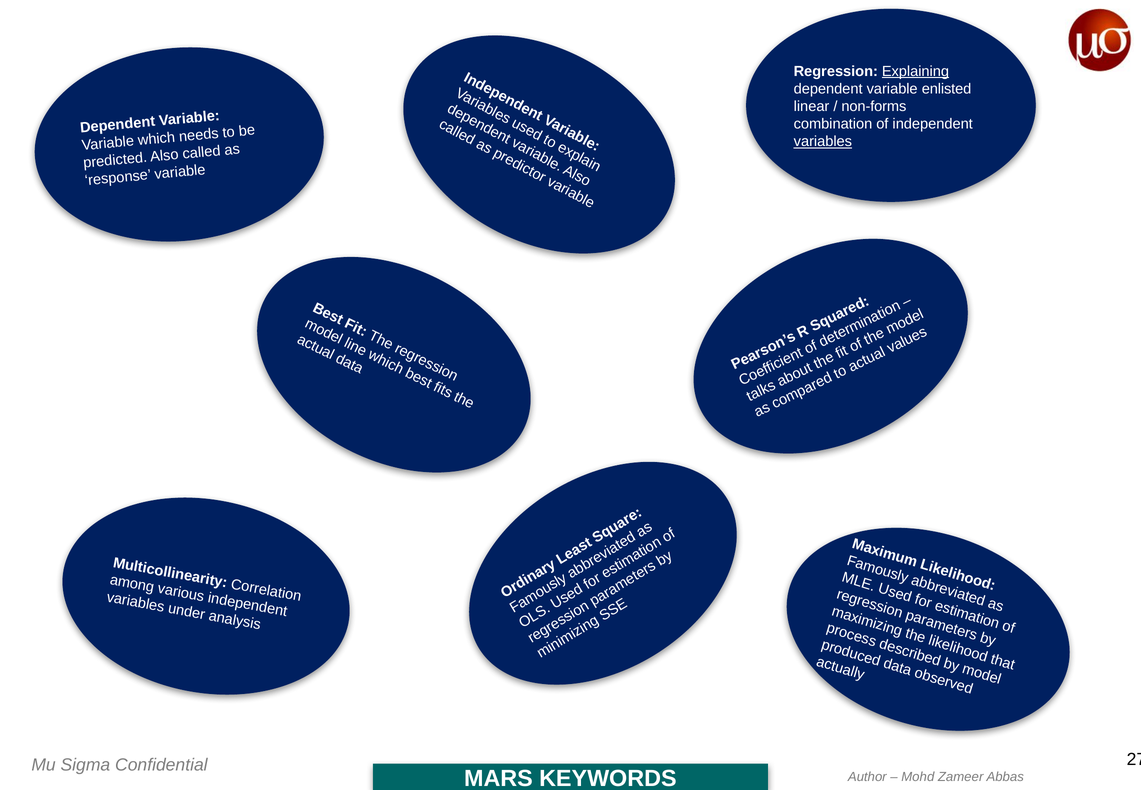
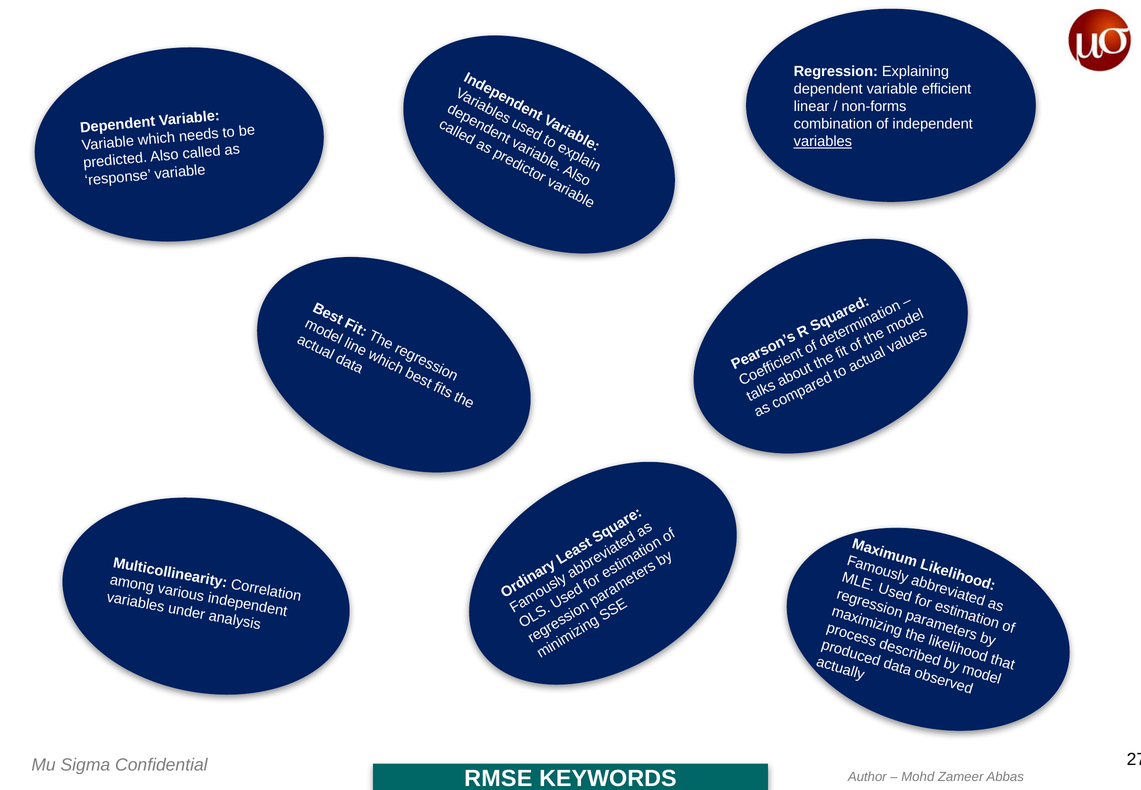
Explaining underline: present -> none
enlisted: enlisted -> efficient
MARS: MARS -> RMSE
